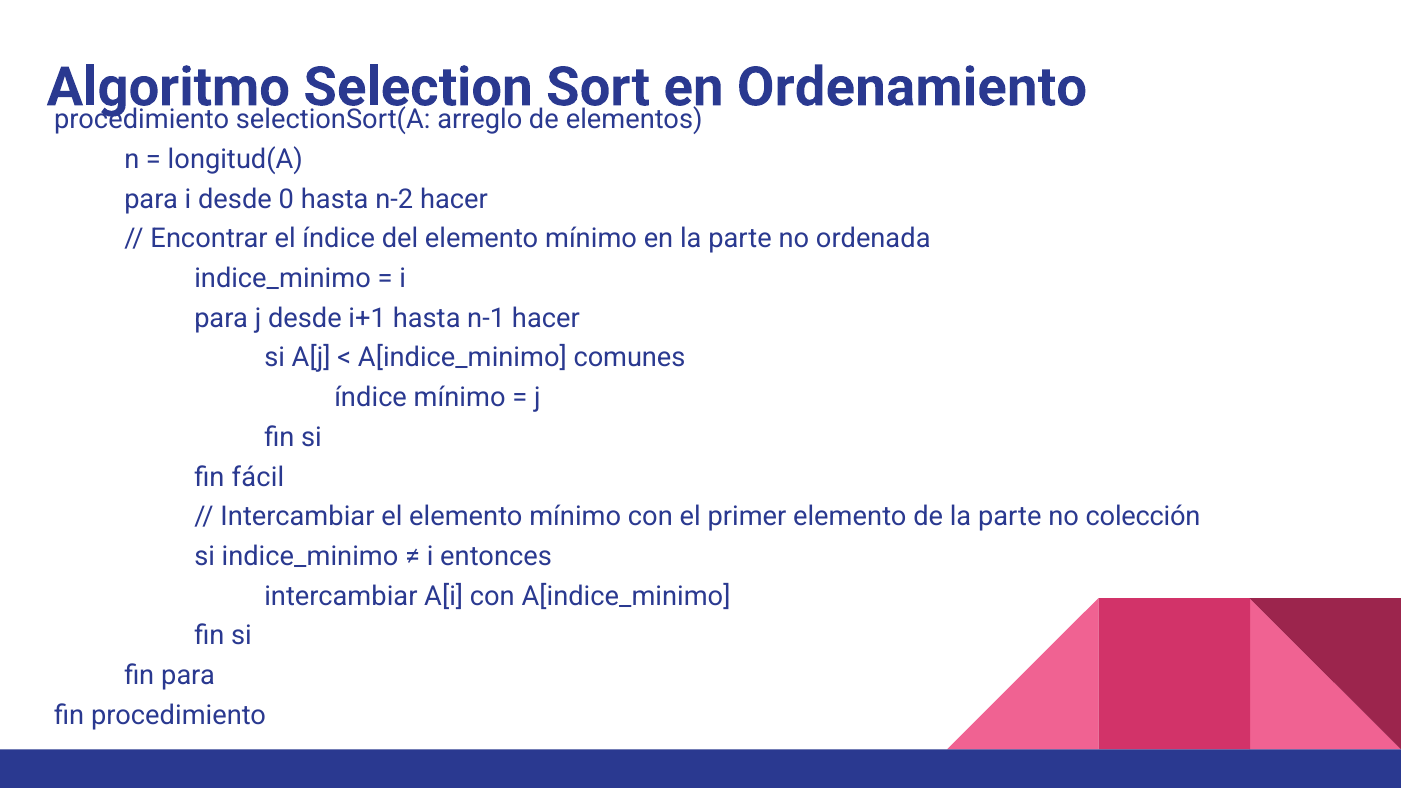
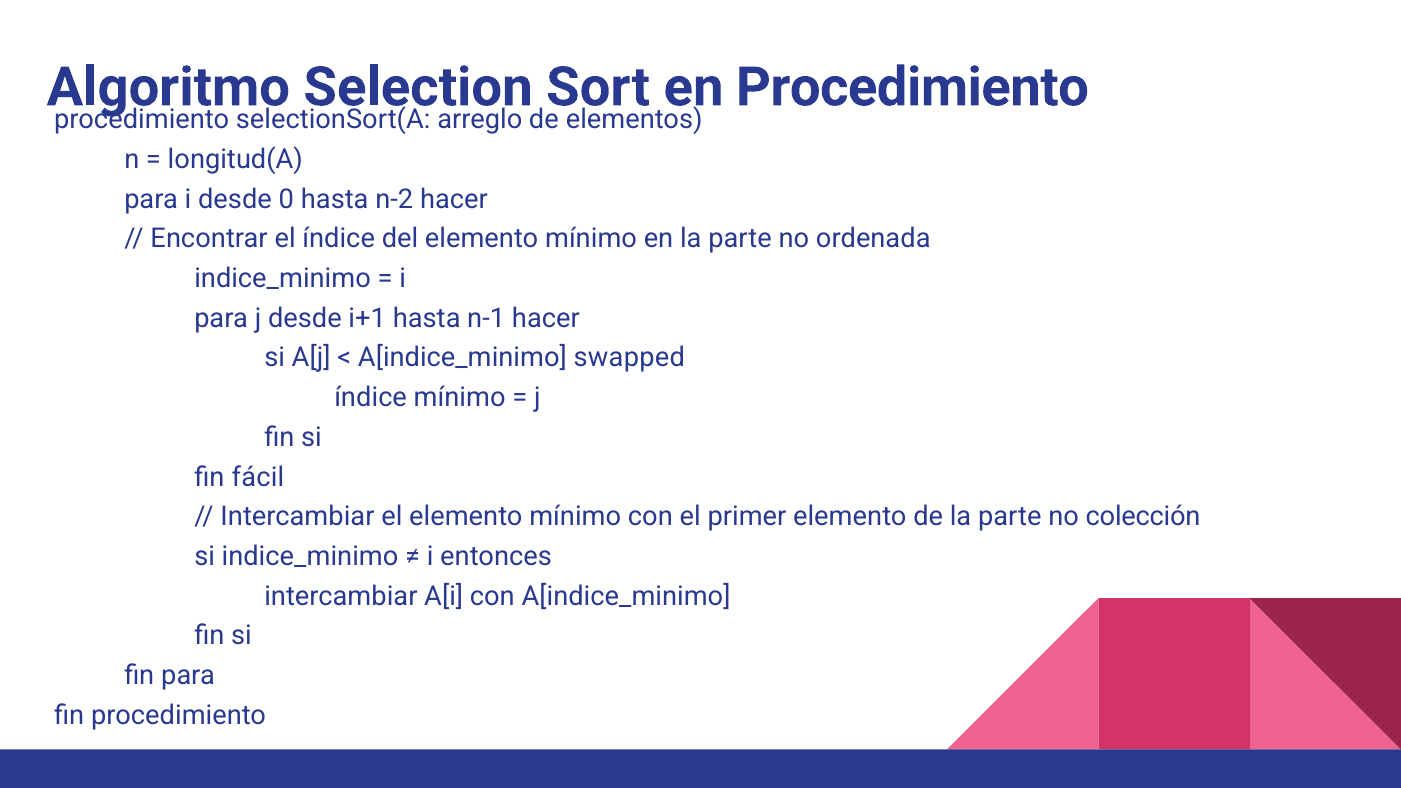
en Ordenamiento: Ordenamiento -> Procedimiento
comunes: comunes -> swapped
